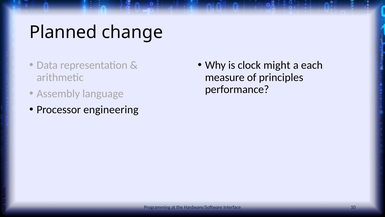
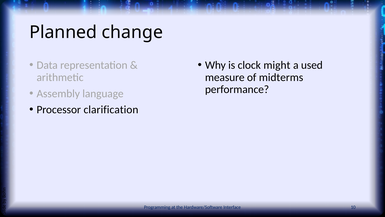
each: each -> used
principles: principles -> midterms
engineering: engineering -> clarification
